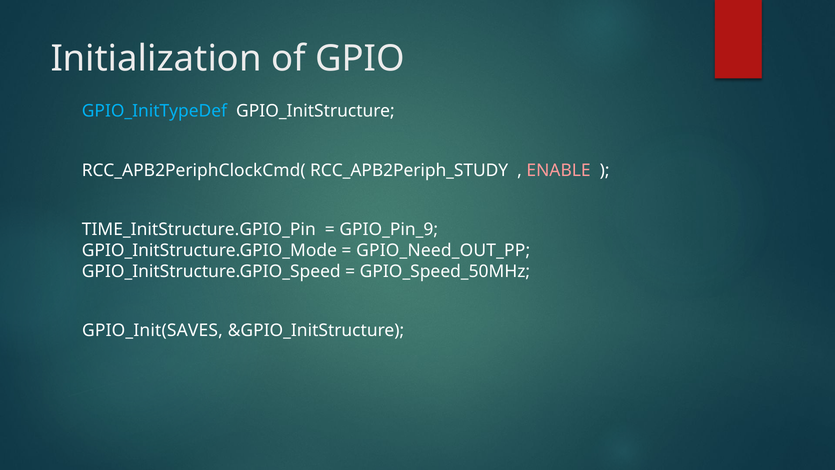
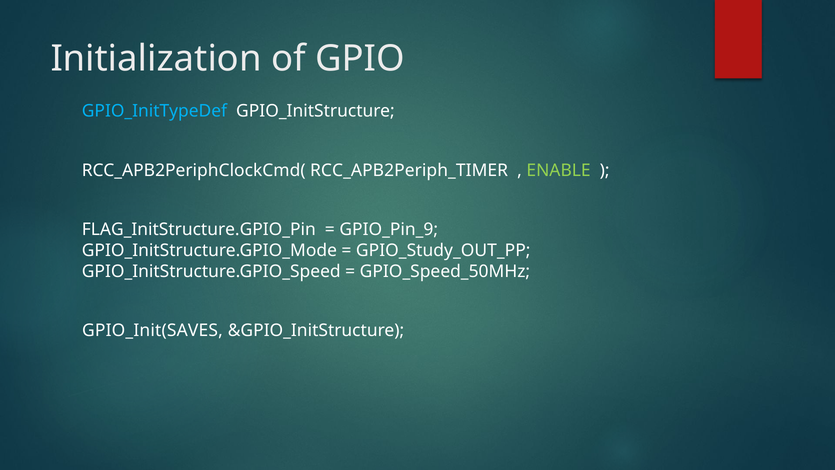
RCC_APB2Periph_STUDY: RCC_APB2Periph_STUDY -> RCC_APB2Periph_TIMER
ENABLE colour: pink -> light green
TIME_InitStructure.GPIO_Pin: TIME_InitStructure.GPIO_Pin -> FLAG_InitStructure.GPIO_Pin
GPIO_Need_OUT_PP: GPIO_Need_OUT_PP -> GPIO_Study_OUT_PP
